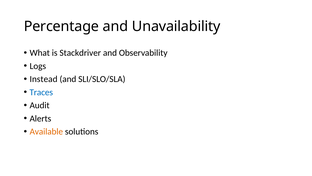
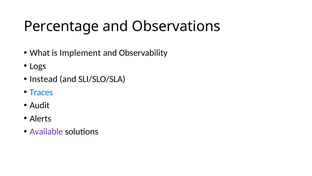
Unavailability: Unavailability -> Observations
Stackdriver: Stackdriver -> Implement
Available colour: orange -> purple
